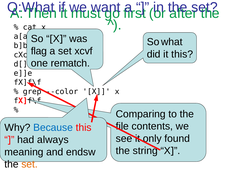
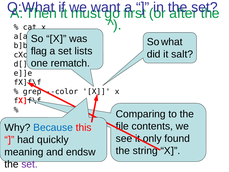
xcvf: xcvf -> lists
it this: this -> salt
always: always -> quickly
set at (30, 164) colour: orange -> purple
